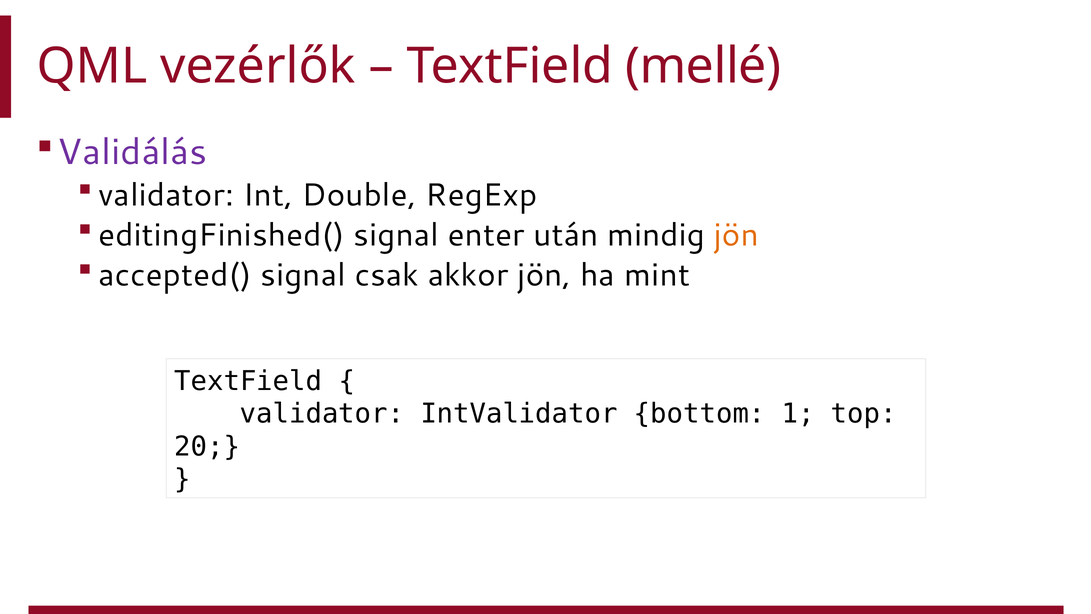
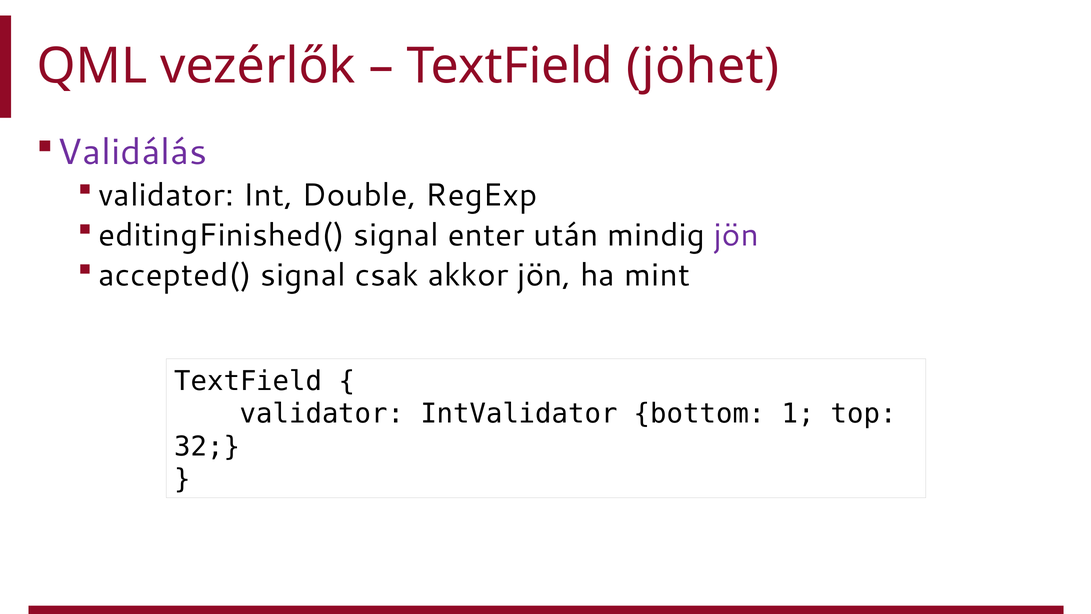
mellé: mellé -> jöhet
jön at (736, 235) colour: orange -> purple
20: 20 -> 32
